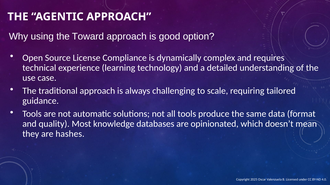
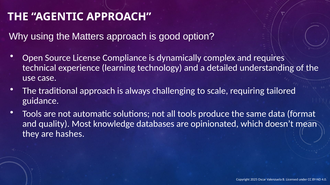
Toward: Toward -> Matters
